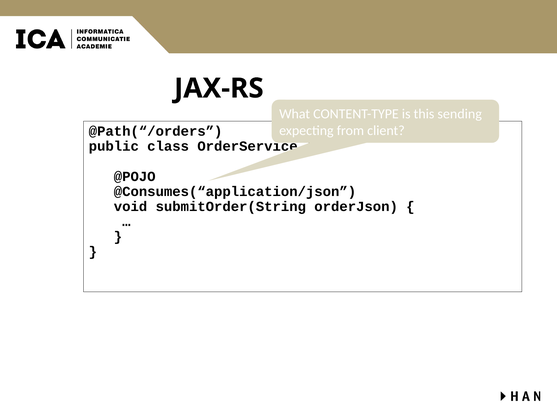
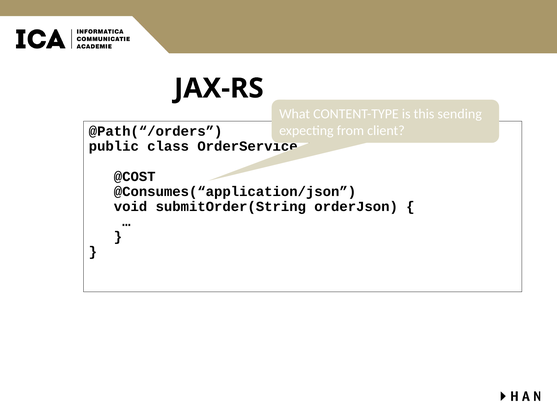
@POJO: @POJO -> @COST
